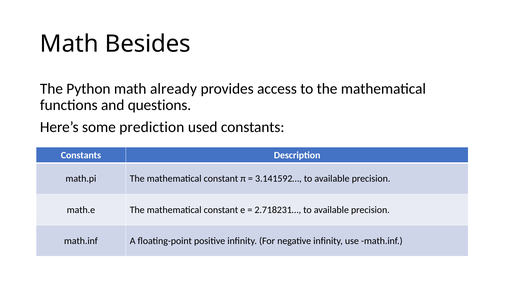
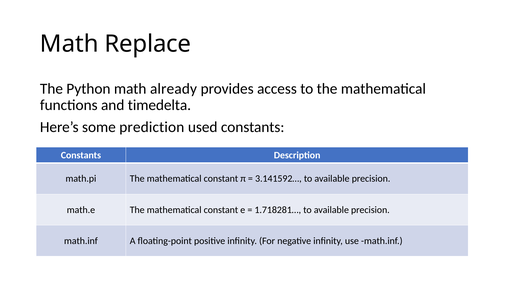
Besides: Besides -> Replace
questions: questions -> timedelta
2.718231…: 2.718231… -> 1.718281…
